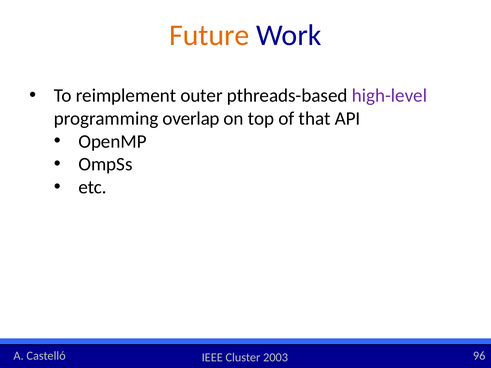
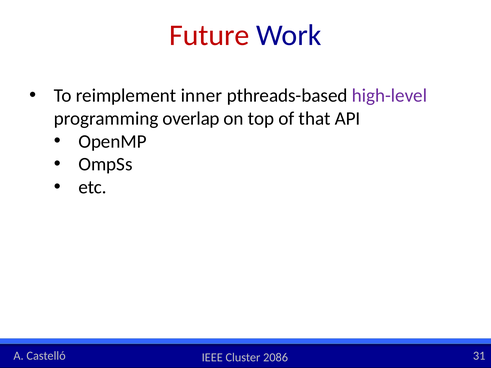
Future colour: orange -> red
outer: outer -> inner
96: 96 -> 31
2003: 2003 -> 2086
